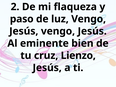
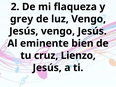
paso: paso -> grey
